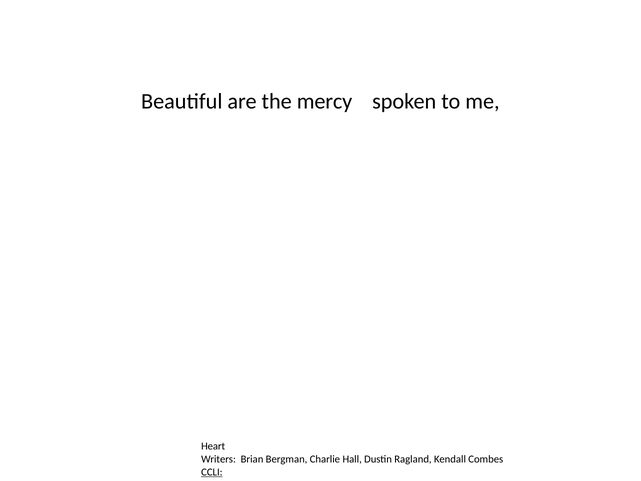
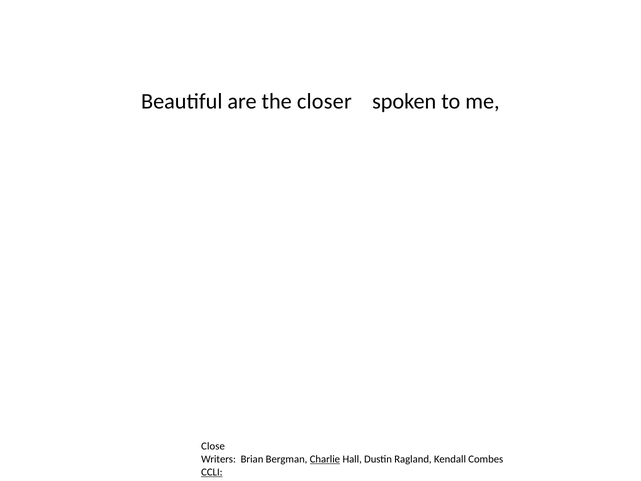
mercy: mercy -> closer
Heart: Heart -> Close
Charlie underline: none -> present
